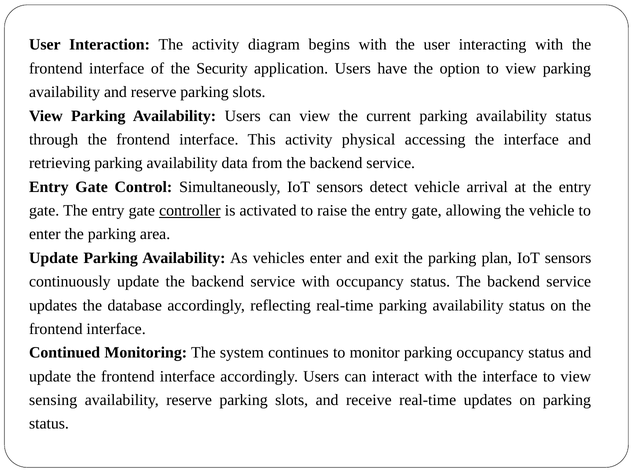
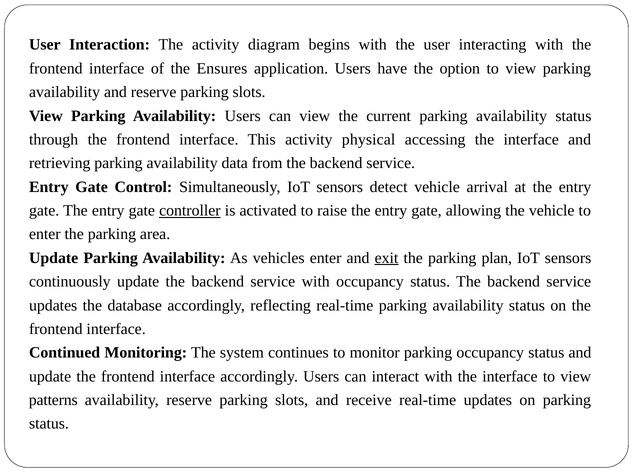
Security: Security -> Ensures
exit underline: none -> present
sensing: sensing -> patterns
